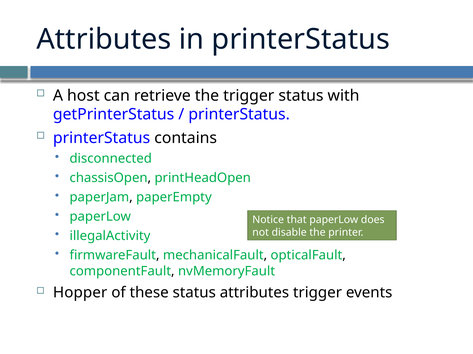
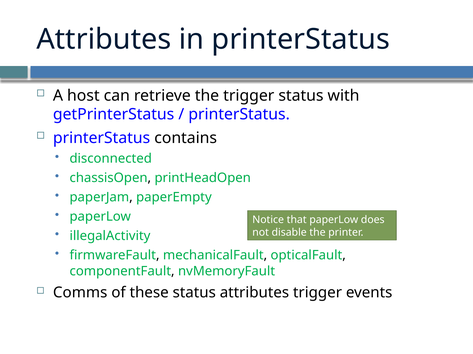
Hopper: Hopper -> Comms
